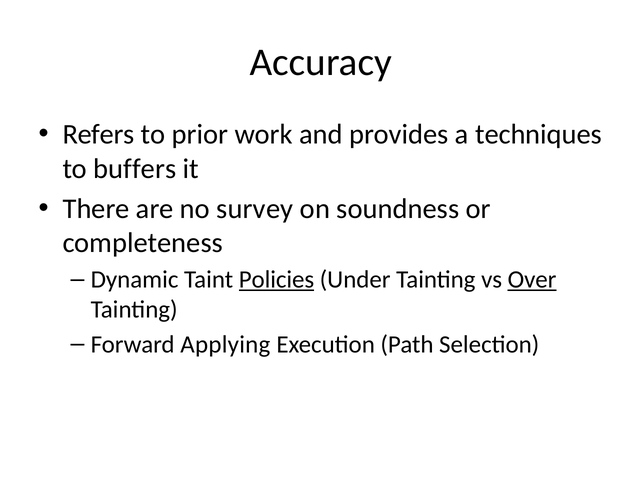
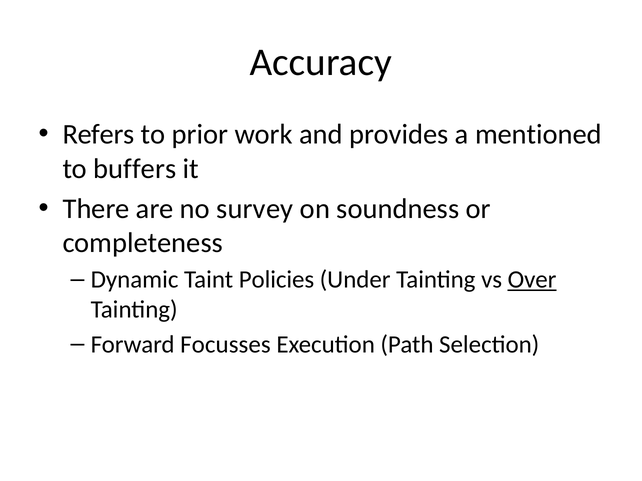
techniques: techniques -> mentioned
Policies underline: present -> none
Applying: Applying -> Focusses
